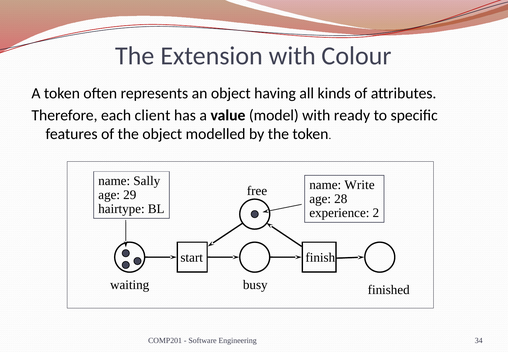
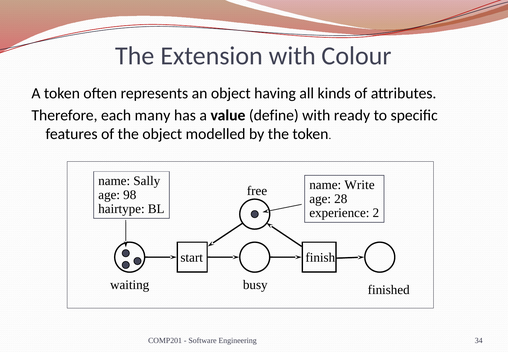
client: client -> many
model: model -> define
29: 29 -> 98
